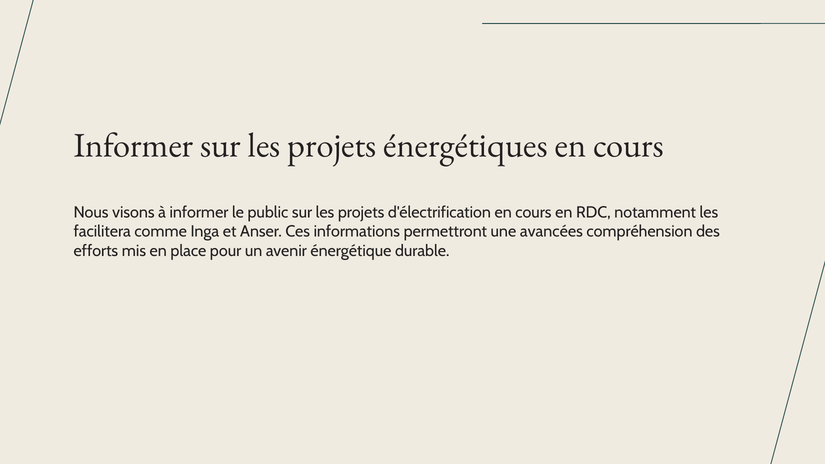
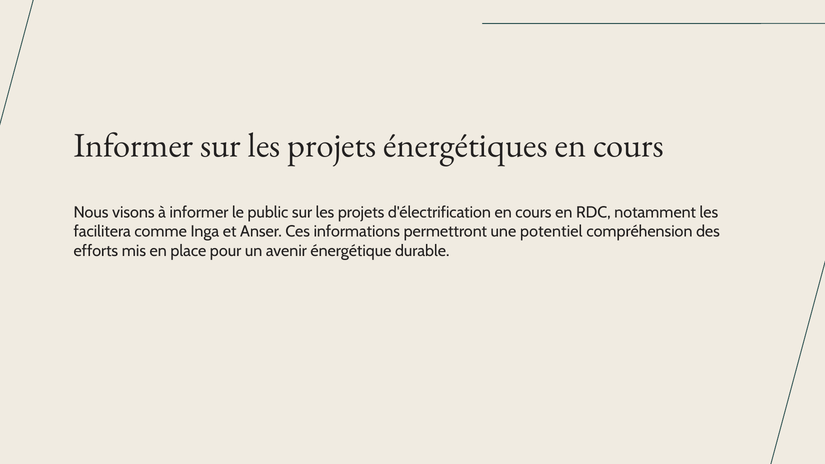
avancées: avancées -> potentiel
